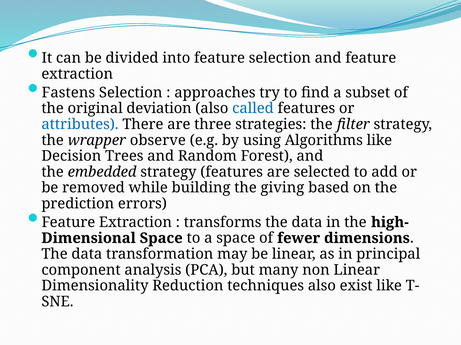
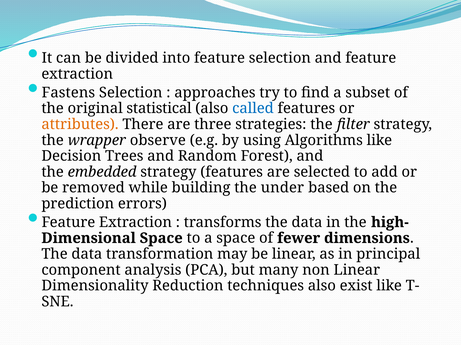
deviation: deviation -> statistical
attributes colour: blue -> orange
giving: giving -> under
